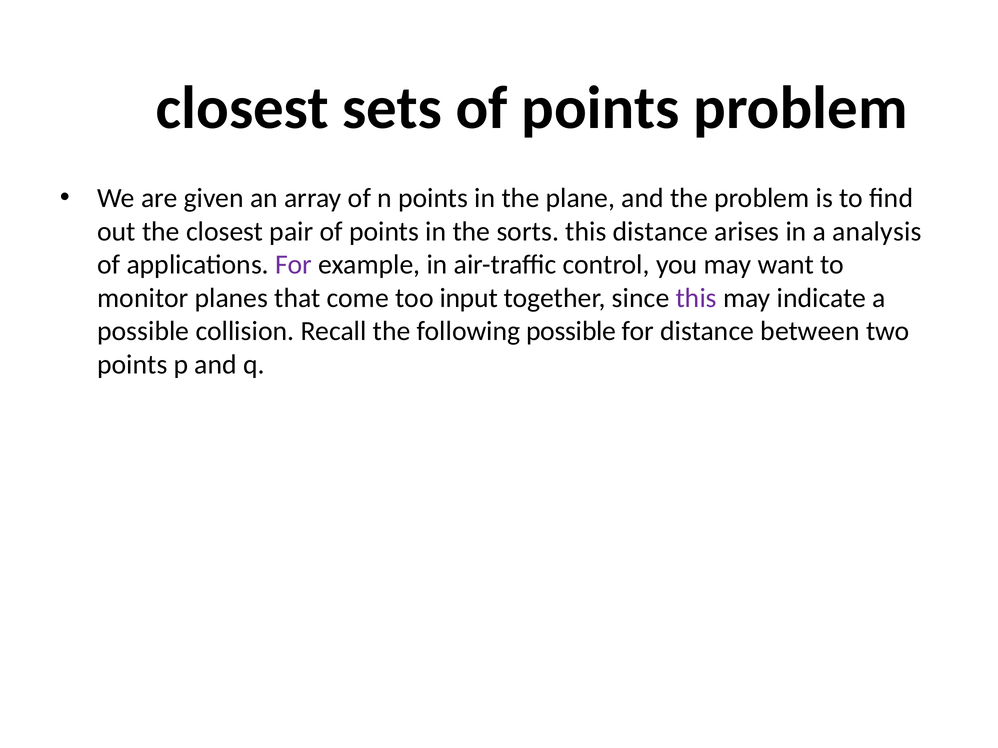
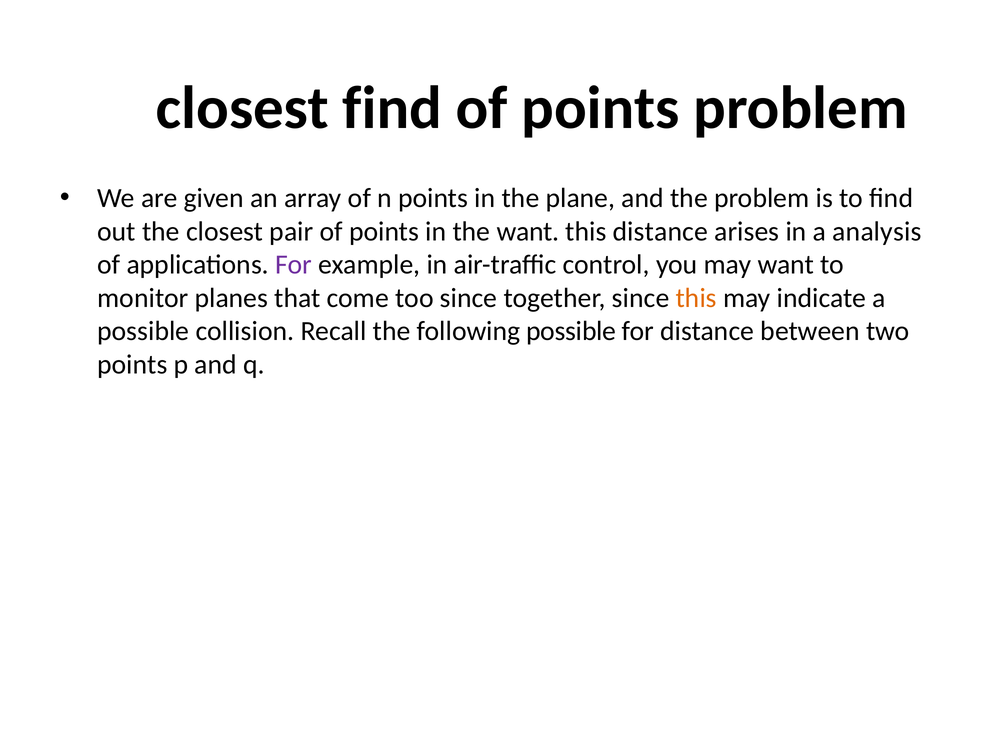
closest sets: sets -> find
the sorts: sorts -> want
too input: input -> since
this at (696, 298) colour: purple -> orange
